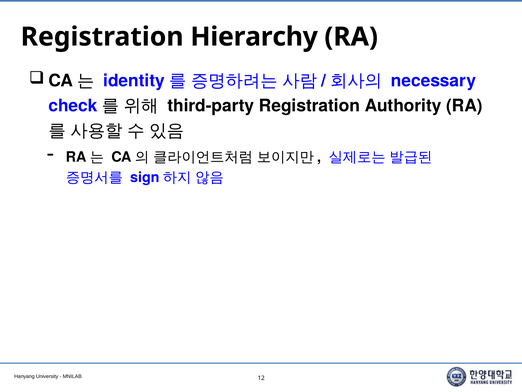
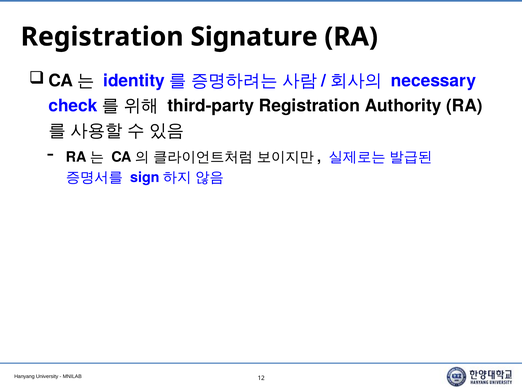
Hierarchy: Hierarchy -> Signature
